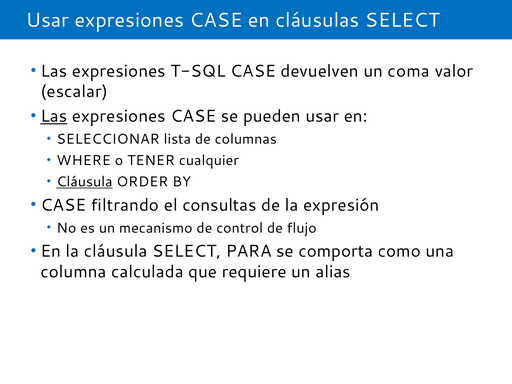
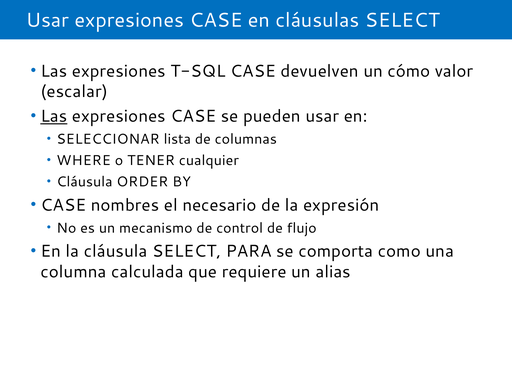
coma: coma -> cómo
Cláusula at (84, 182) underline: present -> none
filtrando: filtrando -> nombres
consultas: consultas -> necesario
